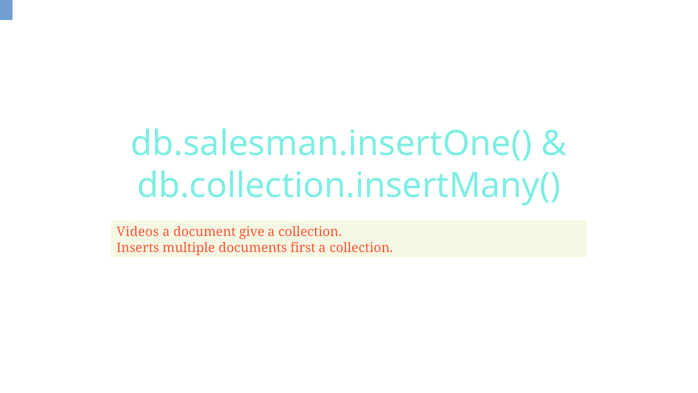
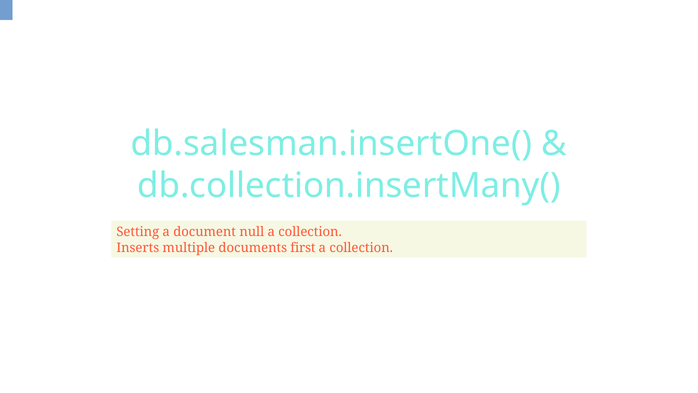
Videos: Videos -> Setting
give: give -> null
